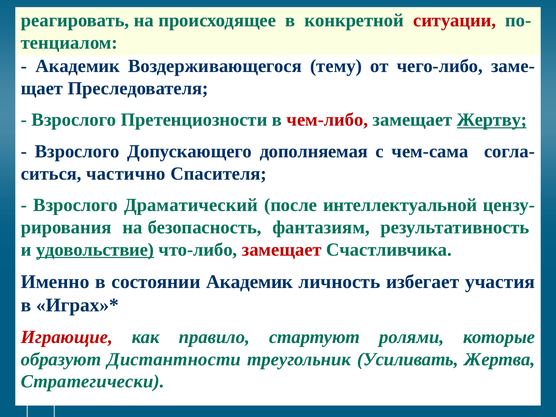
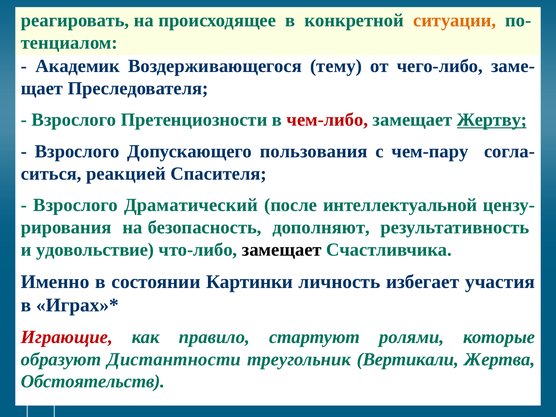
ситуации colour: red -> orange
дополняемая: дополняемая -> пользования
чем-сама: чем-сама -> чем-пару
частично: частично -> реакцией
фантазиям: фантазиям -> дополняют
удовольствие underline: present -> none
замещает at (282, 250) colour: red -> black
состоянии Академик: Академик -> Картинки
Усиливать: Усиливать -> Вертикали
Стратегически: Стратегически -> Обстоятельств
